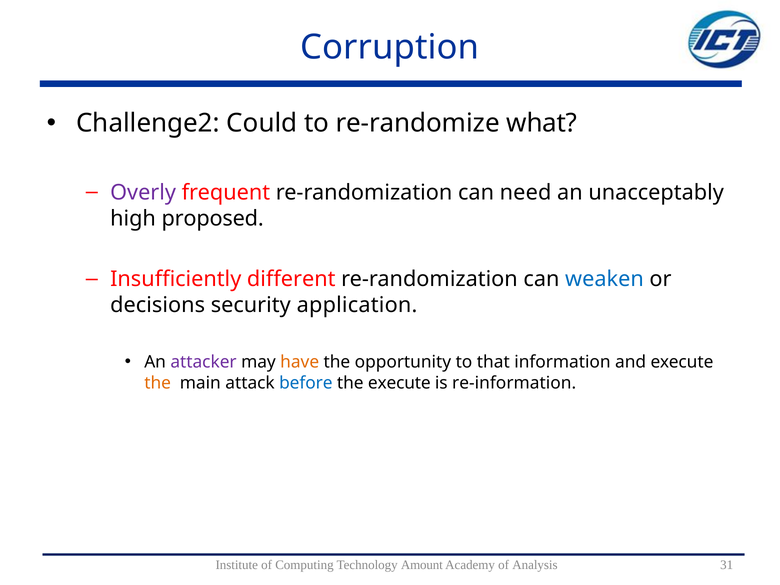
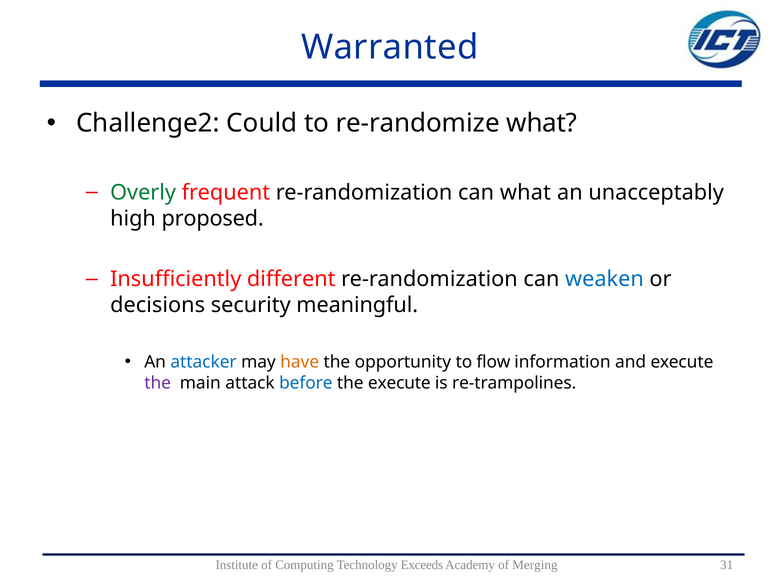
Corruption: Corruption -> Warranted
Overly colour: purple -> green
can need: need -> what
application: application -> meaningful
attacker colour: purple -> blue
that: that -> flow
the at (158, 383) colour: orange -> purple
re-information: re-information -> re-trampolines
Amount: Amount -> Exceeds
Analysis: Analysis -> Merging
